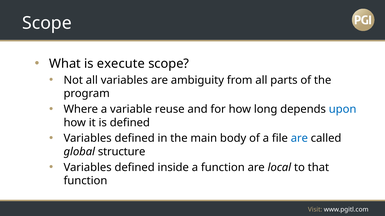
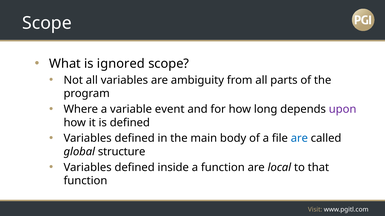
execute: execute -> ignored
reuse: reuse -> event
upon colour: blue -> purple
